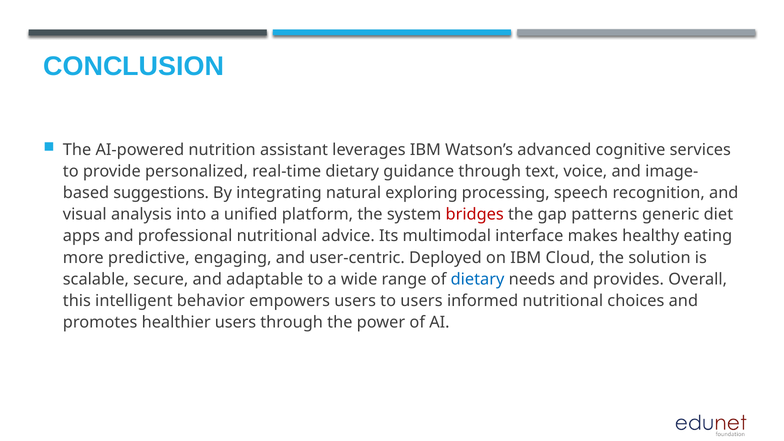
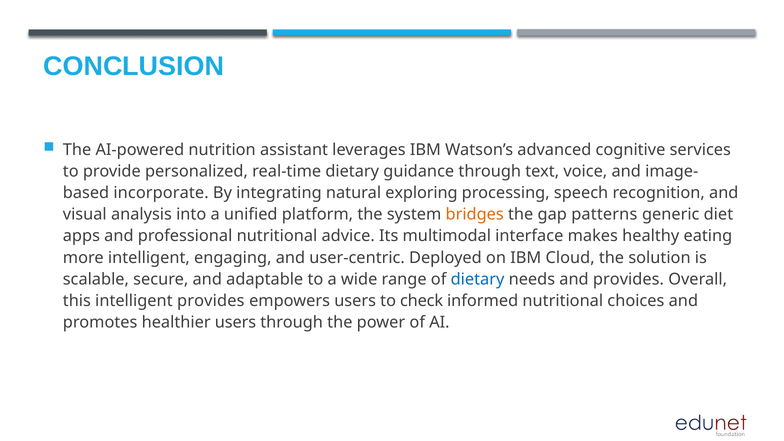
suggestions: suggestions -> incorporate
bridges colour: red -> orange
more predictive: predictive -> intelligent
intelligent behavior: behavior -> provides
to users: users -> check
